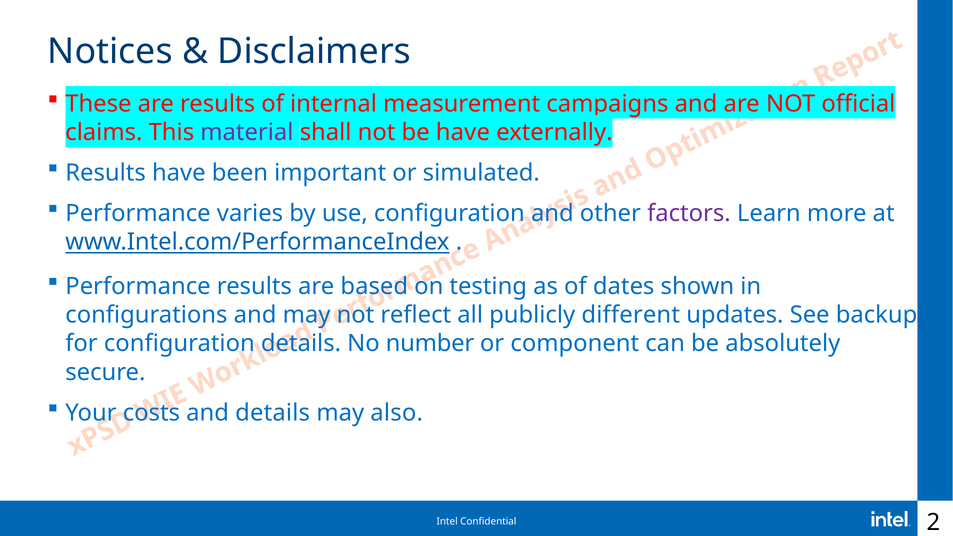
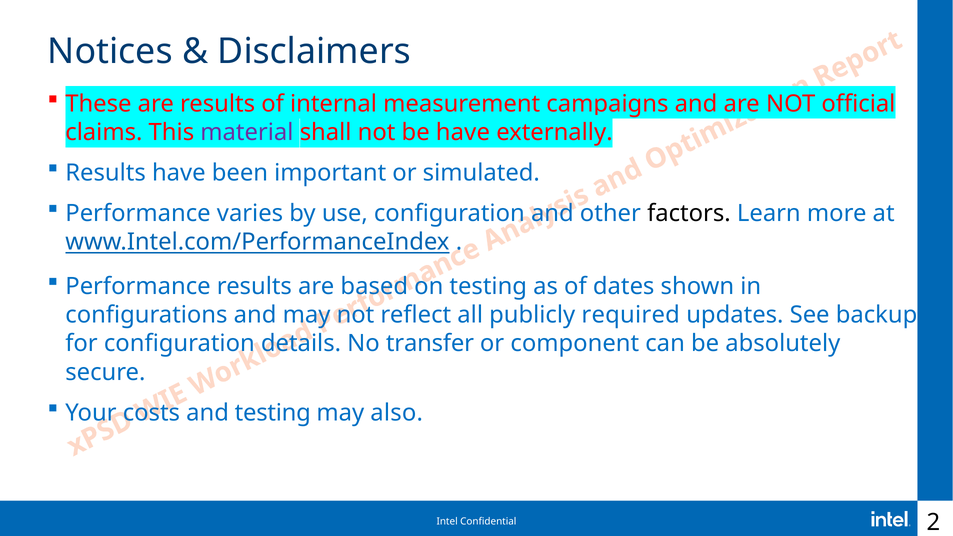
factors colour: purple -> black
different: different -> required
number: number -> transfer
and details: details -> testing
